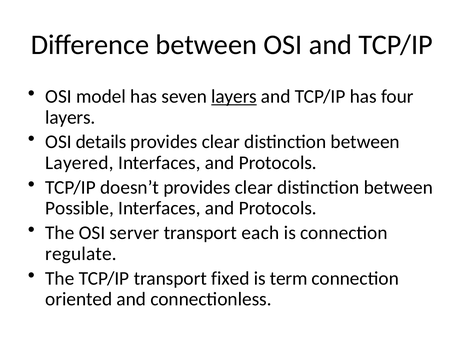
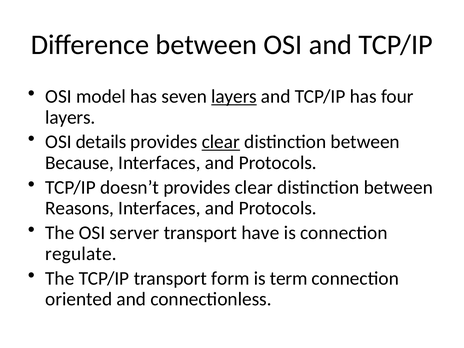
clear at (221, 142) underline: none -> present
Layered: Layered -> Because
Possible: Possible -> Reasons
each: each -> have
fixed: fixed -> form
